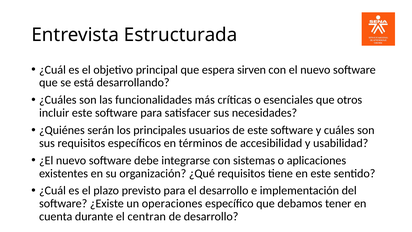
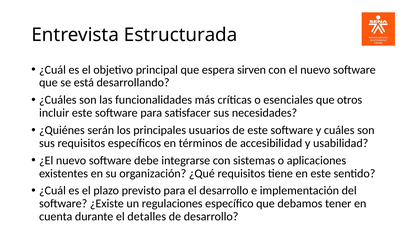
operaciones: operaciones -> regulaciones
centran: centran -> detalles
